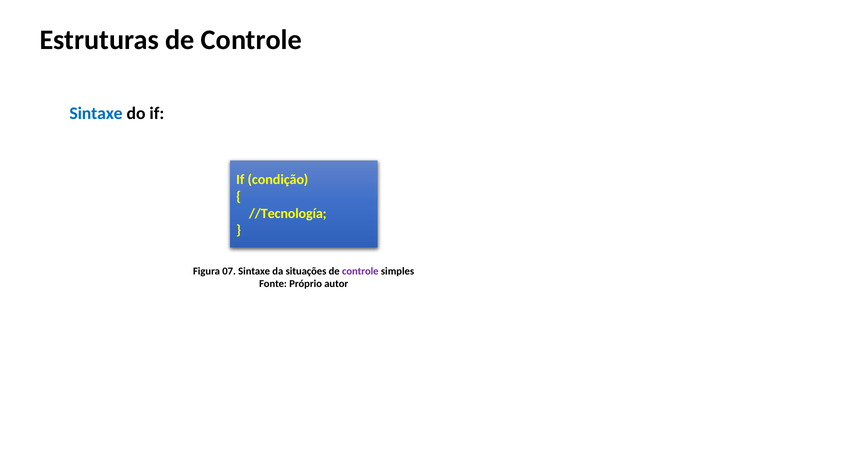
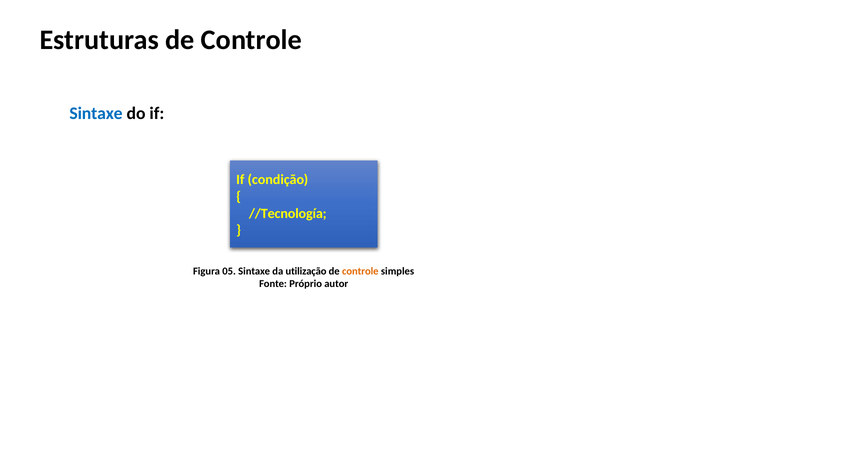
07: 07 -> 05
situações: situações -> utilização
controle at (360, 271) colour: purple -> orange
